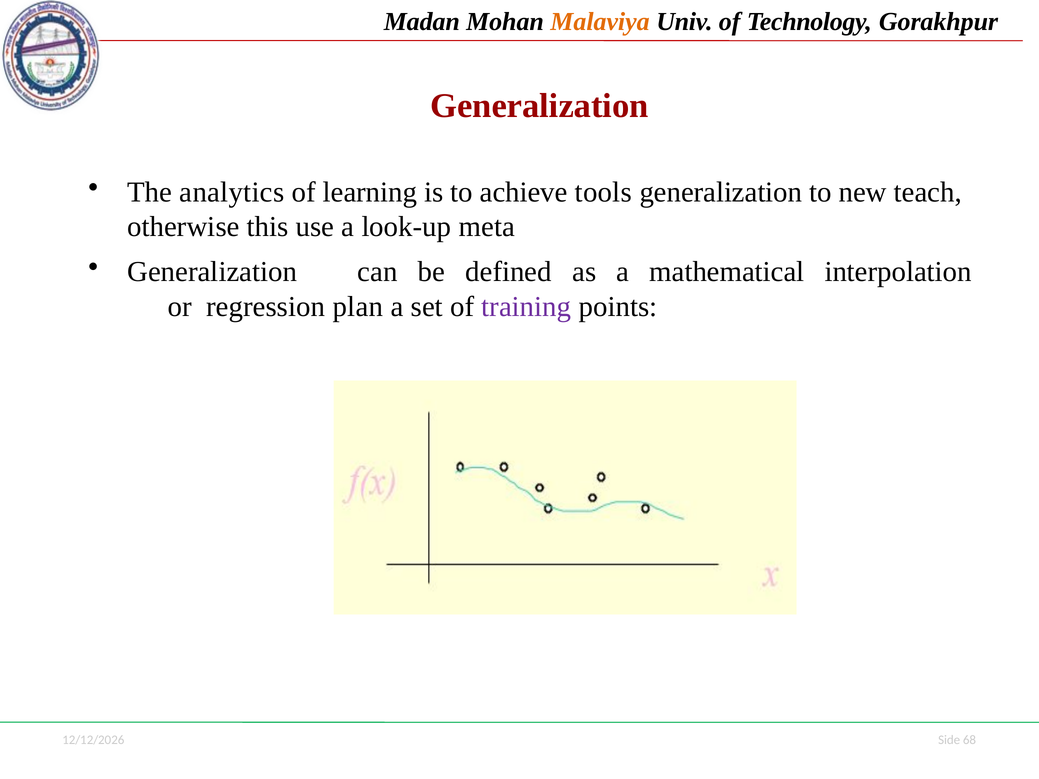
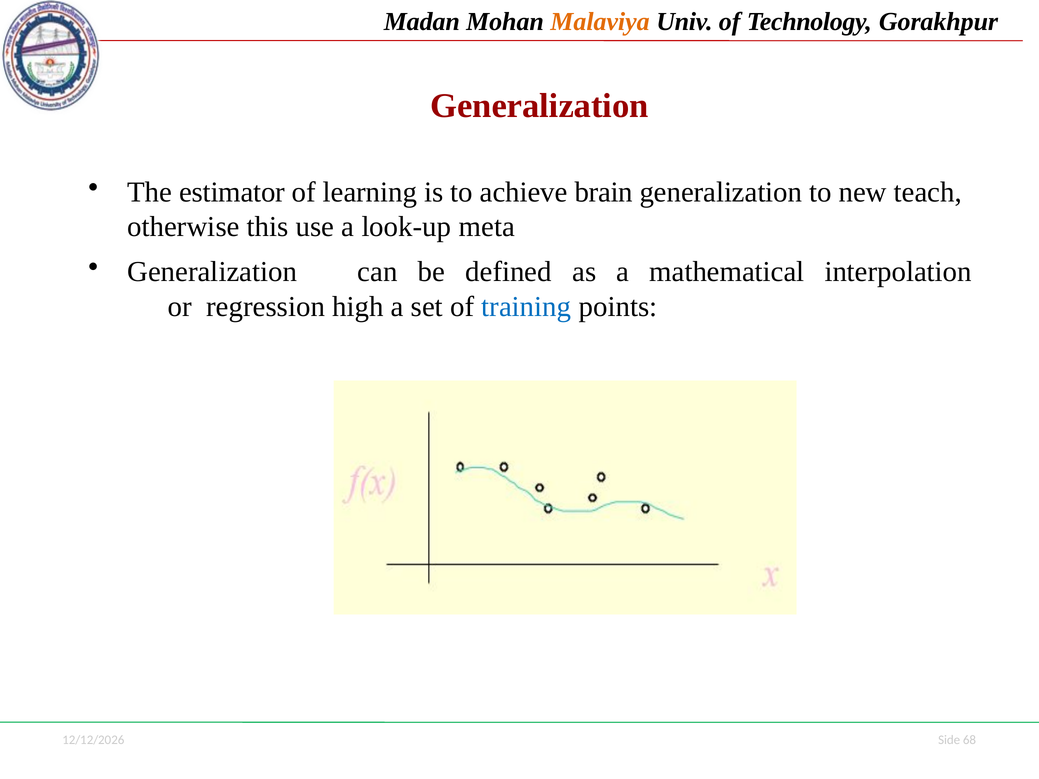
analytics: analytics -> estimator
tools: tools -> brain
plan: plan -> high
training colour: purple -> blue
